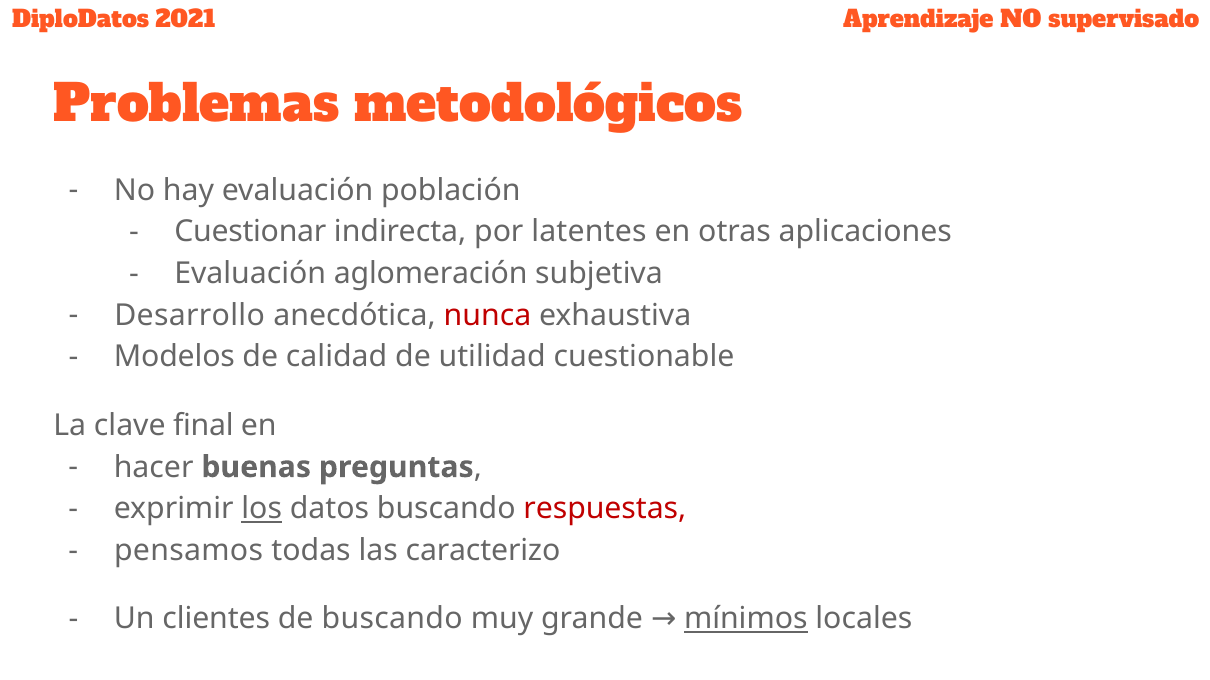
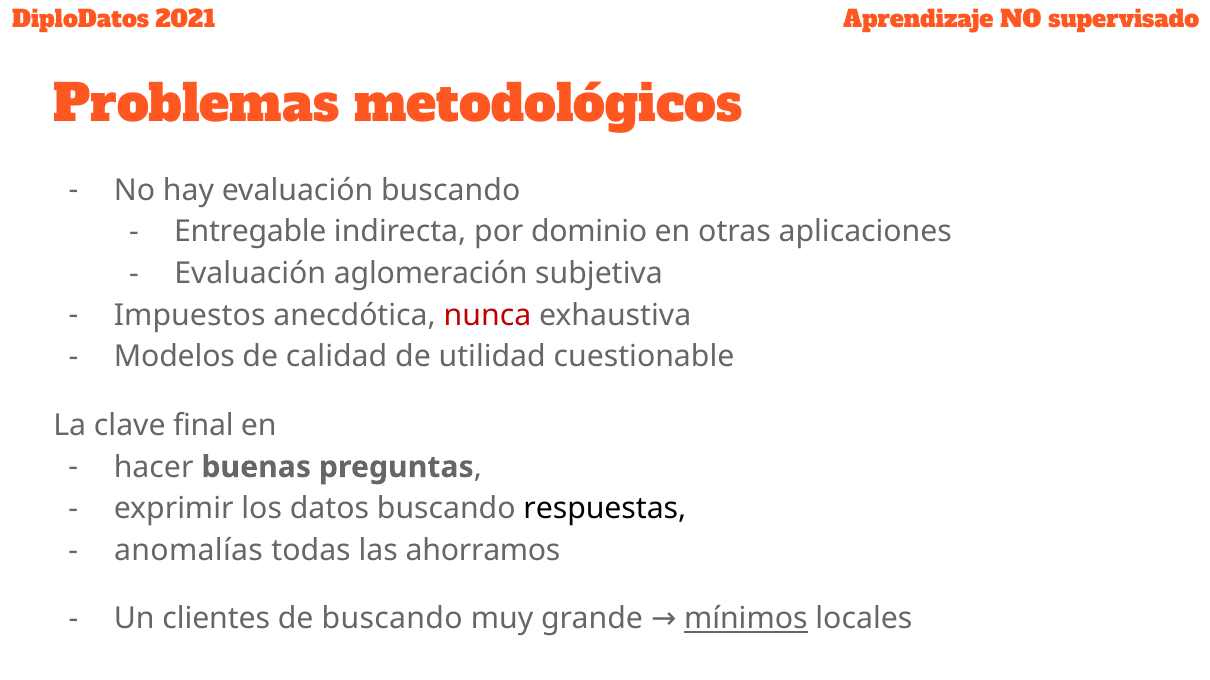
evaluación población: población -> buscando
Cuestionar: Cuestionar -> Entregable
latentes: latentes -> dominio
Desarrollo: Desarrollo -> Impuestos
los underline: present -> none
respuestas colour: red -> black
pensamos: pensamos -> anomalías
caracterizo: caracterizo -> ahorramos
